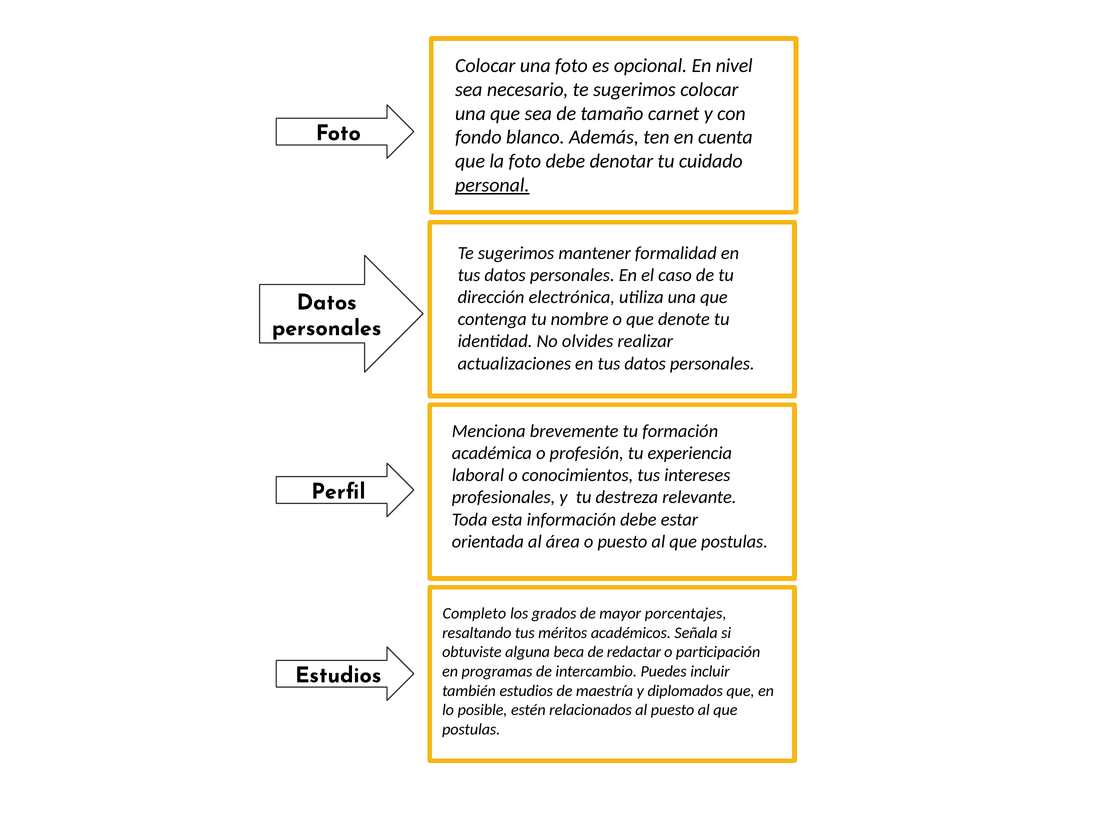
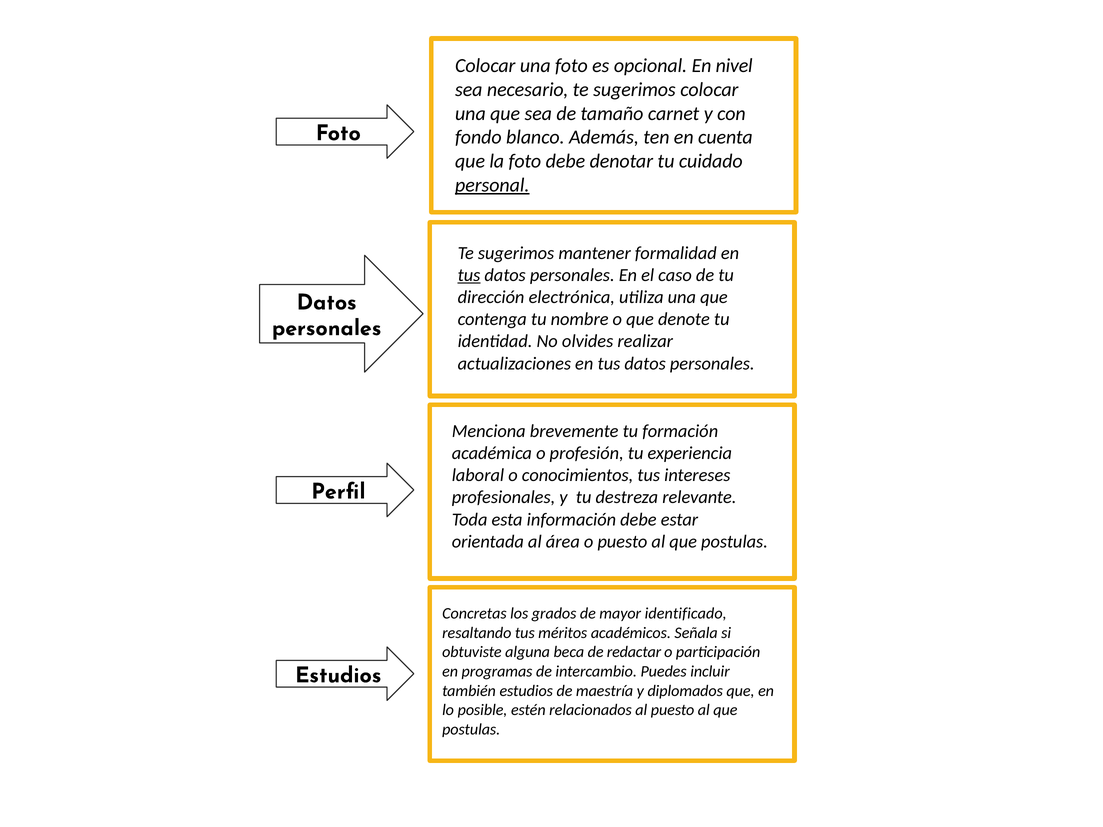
tus at (469, 275) underline: none -> present
Completo: Completo -> Concretas
porcentajes: porcentajes -> identificado
